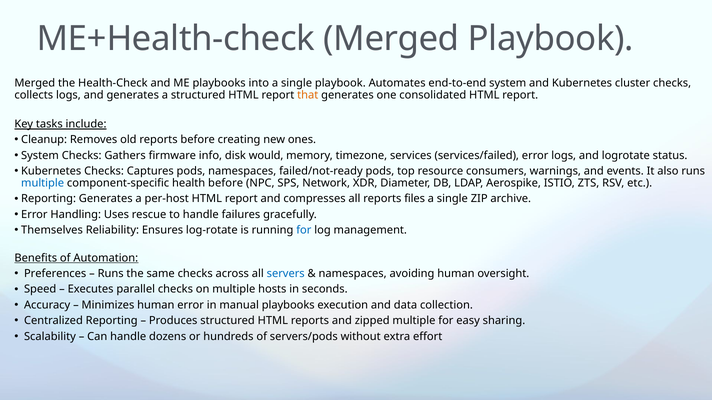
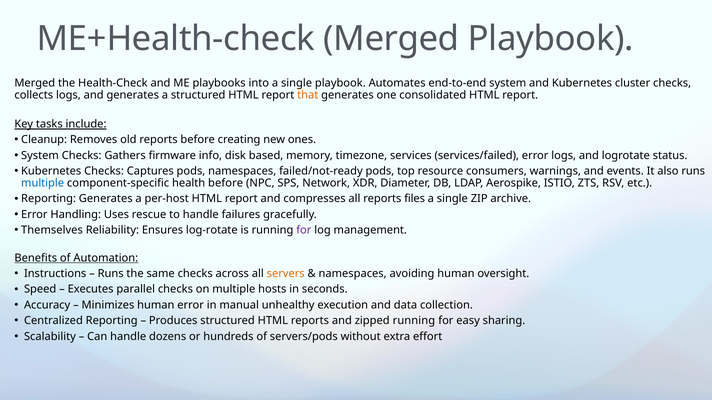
would: would -> based
for at (304, 231) colour: blue -> purple
Preferences: Preferences -> Instructions
servers colour: blue -> orange
manual playbooks: playbooks -> unhealthy
zipped multiple: multiple -> running
